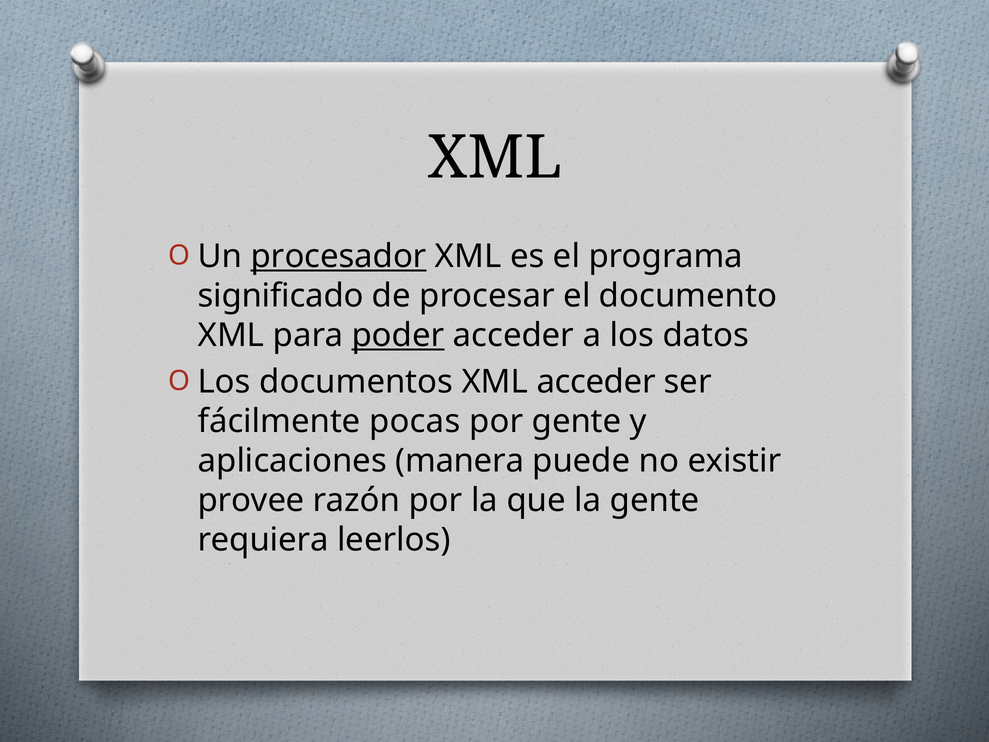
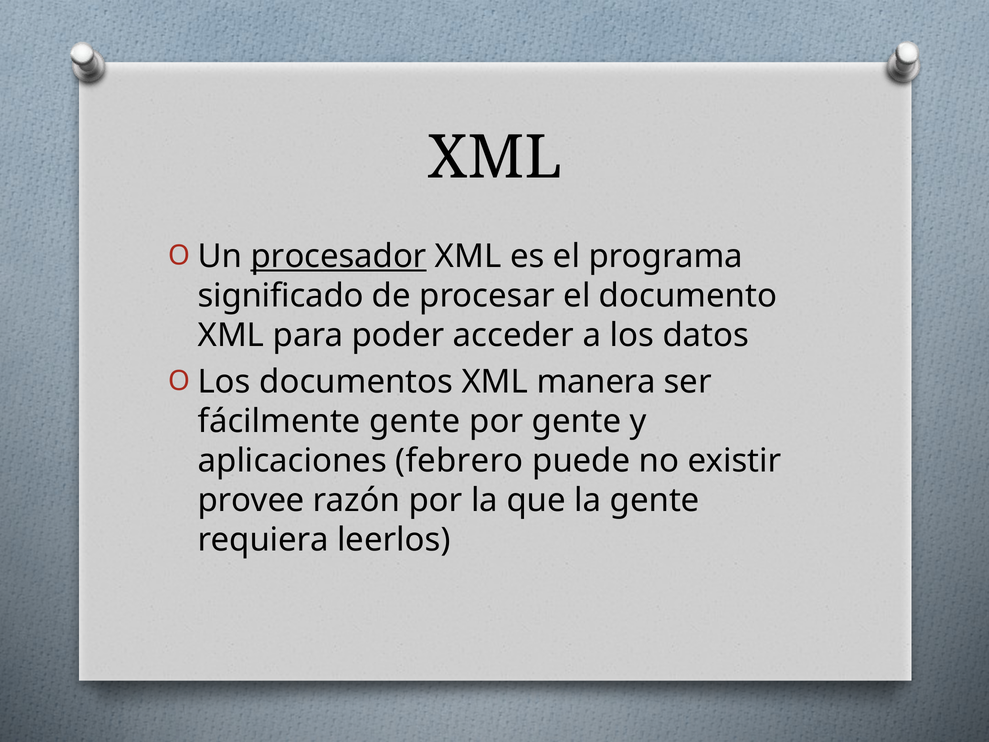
poder underline: present -> none
XML acceder: acceder -> manera
fácilmente pocas: pocas -> gente
manera: manera -> febrero
